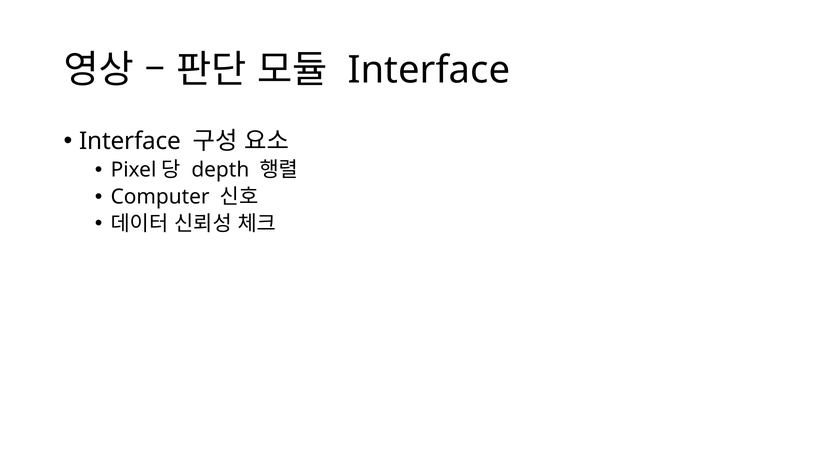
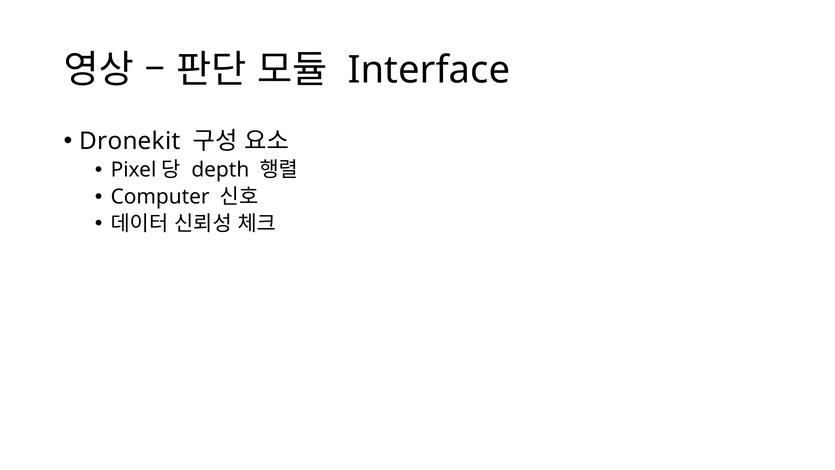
Interface at (130, 141): Interface -> Dronekit
